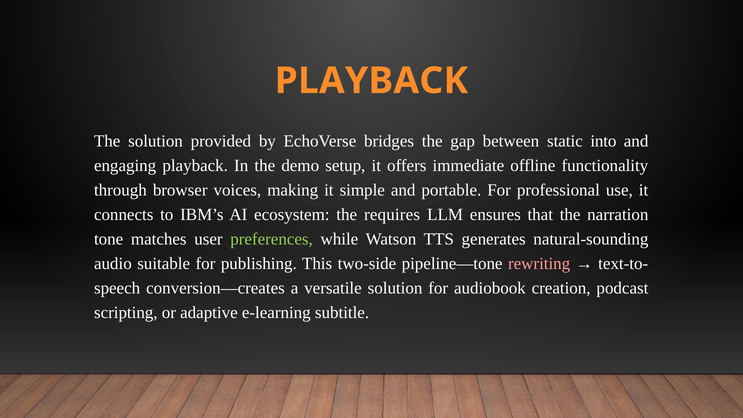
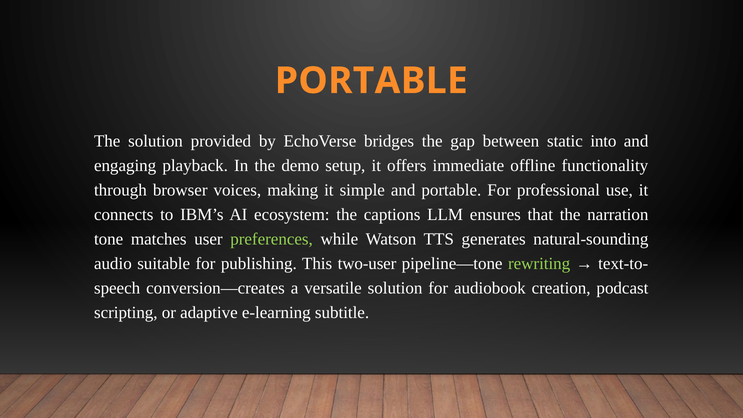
PLAYBACK at (371, 81): PLAYBACK -> PORTABLE
requires: requires -> captions
two-side: two-side -> two-user
rewriting colour: pink -> light green
